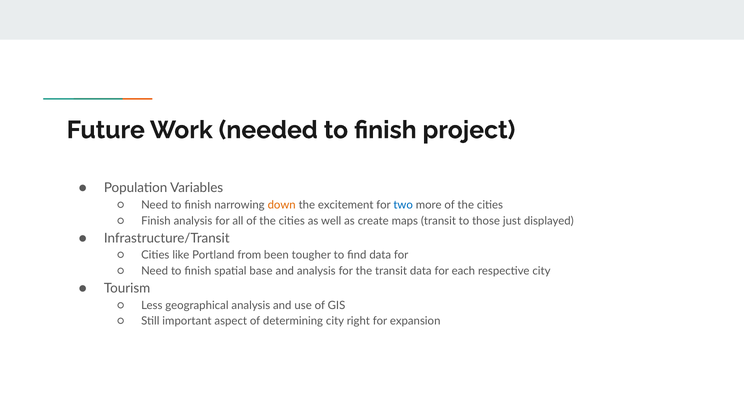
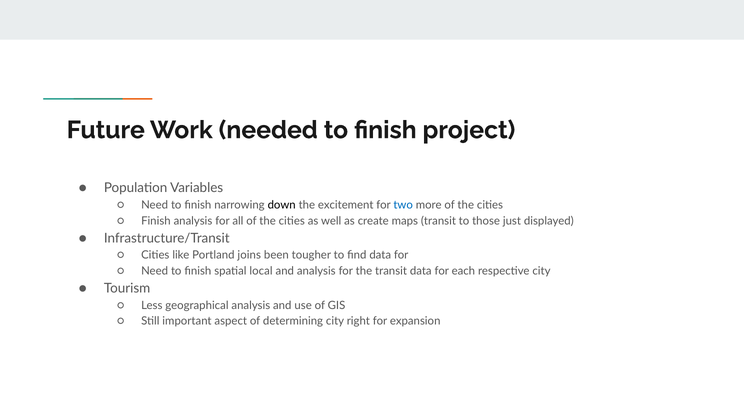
down colour: orange -> black
from: from -> joins
base: base -> local
